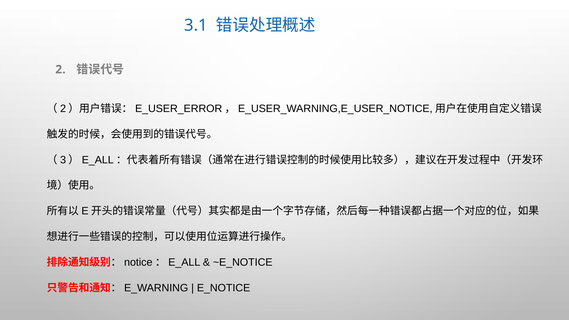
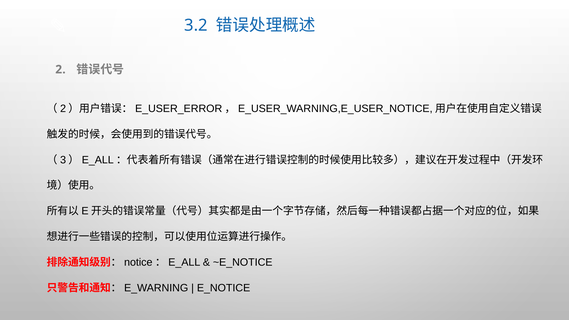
3.1: 3.1 -> 3.2
